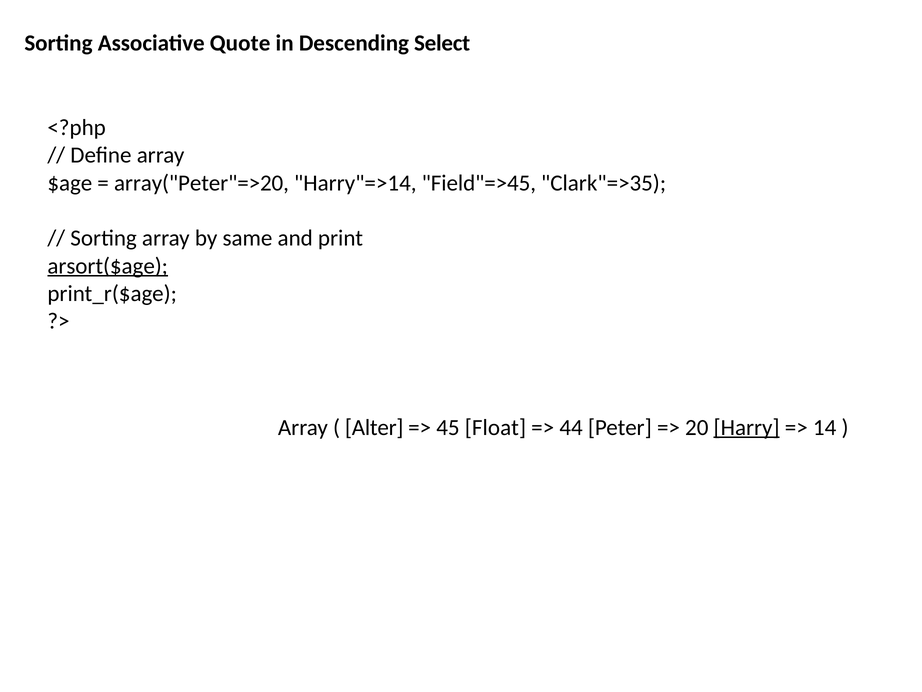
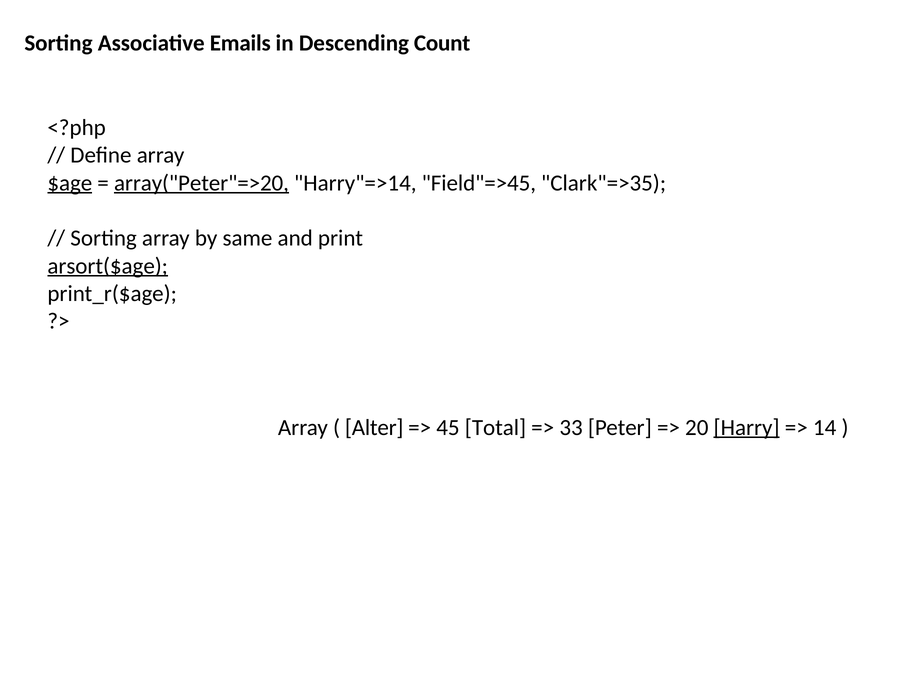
Quote: Quote -> Emails
Select: Select -> Count
$age underline: none -> present
array("Peter"=>20 underline: none -> present
Float: Float -> Total
44: 44 -> 33
